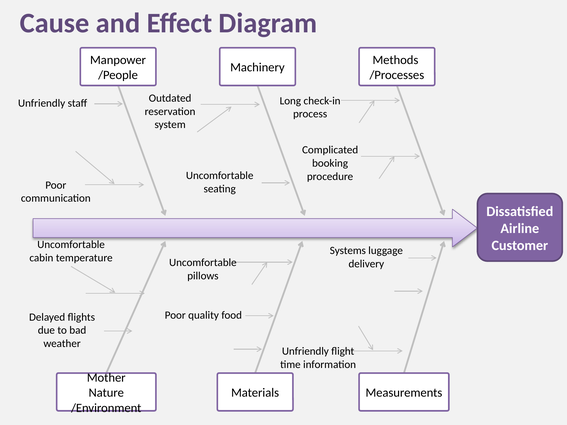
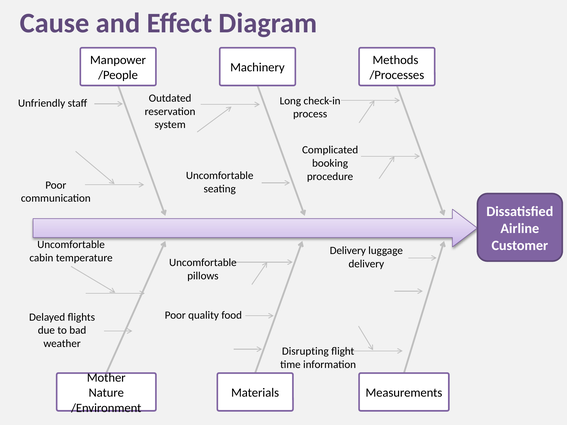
Systems at (348, 251): Systems -> Delivery
Unfriendly at (305, 351): Unfriendly -> Disrupting
